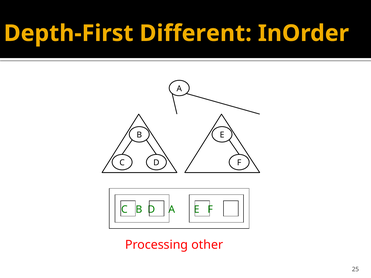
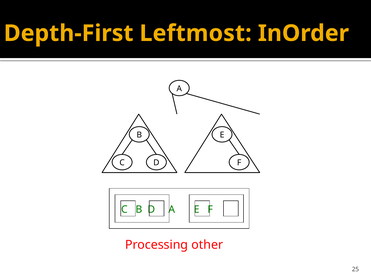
Different: Different -> Leftmost
